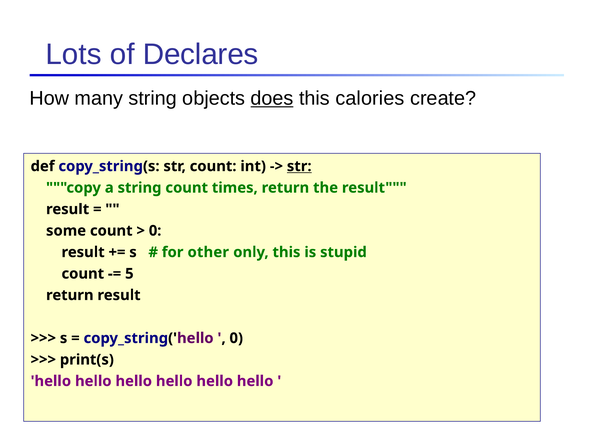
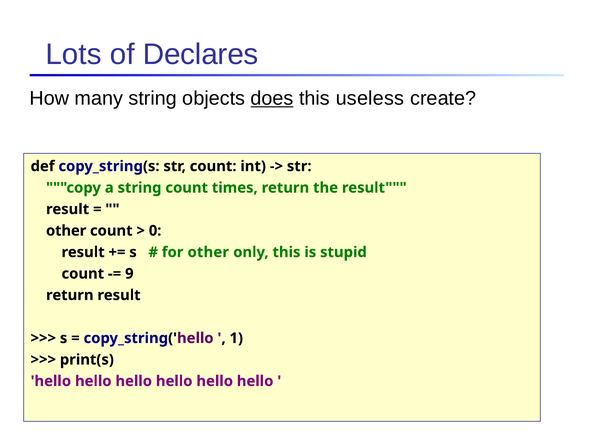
calories: calories -> useless
str at (299, 166) underline: present -> none
some at (66, 231): some -> other
5: 5 -> 9
0 at (236, 339): 0 -> 1
